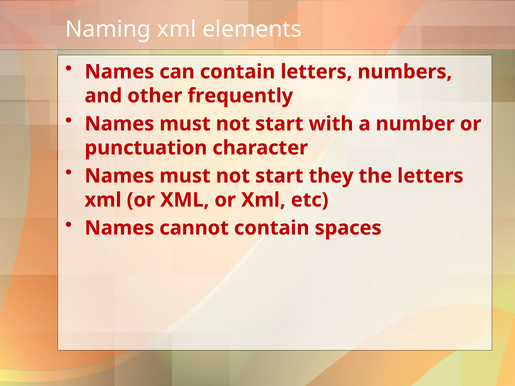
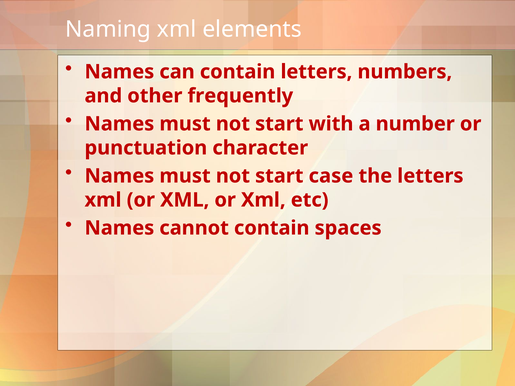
they: they -> case
